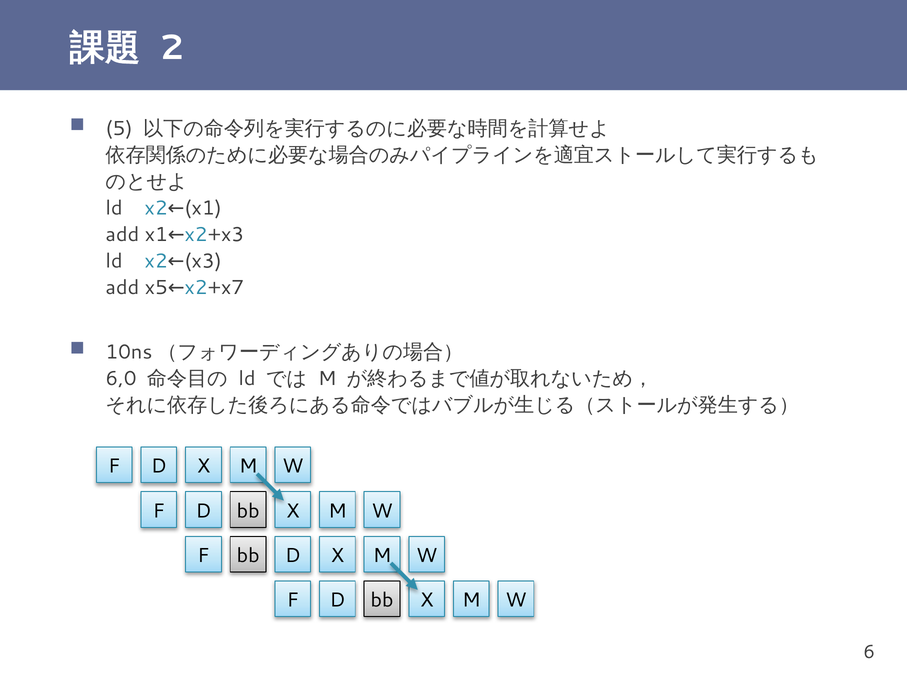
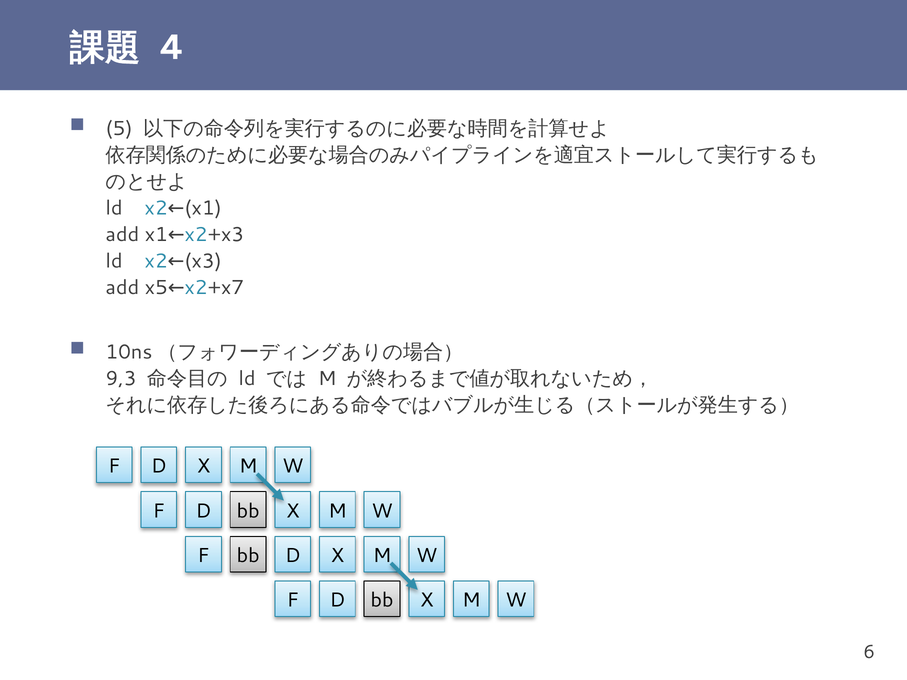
2: 2 -> 4
6,0: 6,0 -> 9,3
